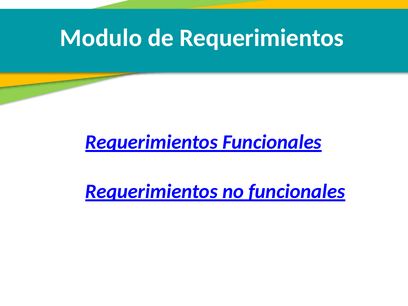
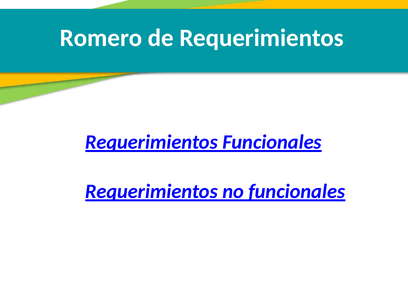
Modulo: Modulo -> Romero
